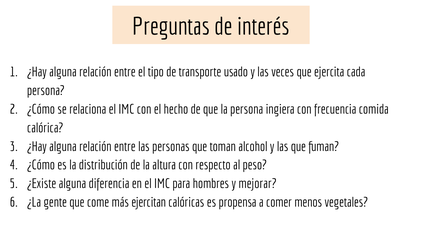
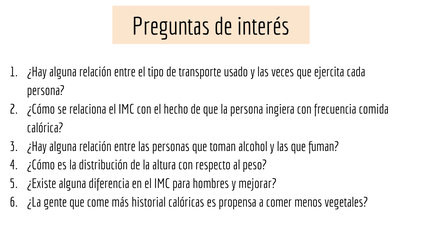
ejercitan: ejercitan -> historial
